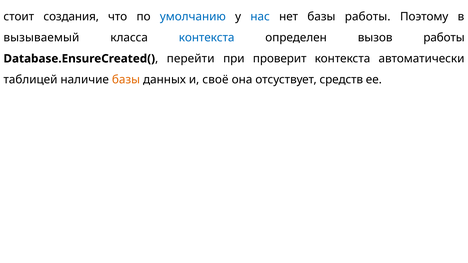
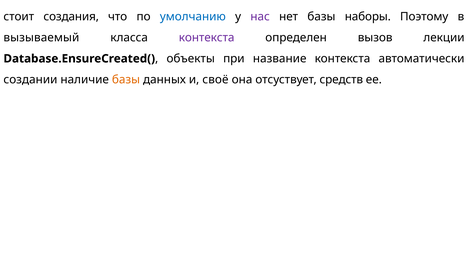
нас colour: blue -> purple
базы работы: работы -> наборы
контекста at (207, 38) colour: blue -> purple
вызов работы: работы -> лекции
перейти: перейти -> объекты
проверит: проверит -> название
таблицей: таблицей -> создании
